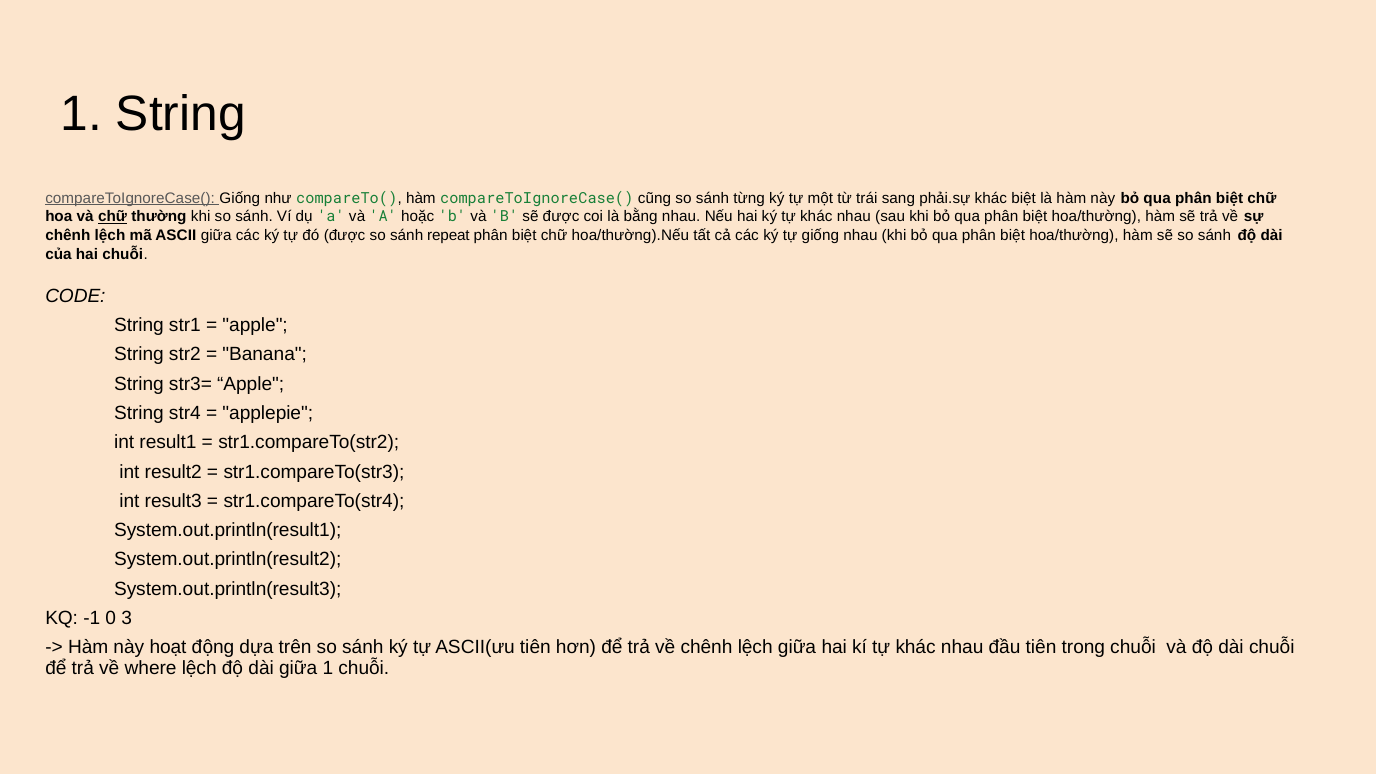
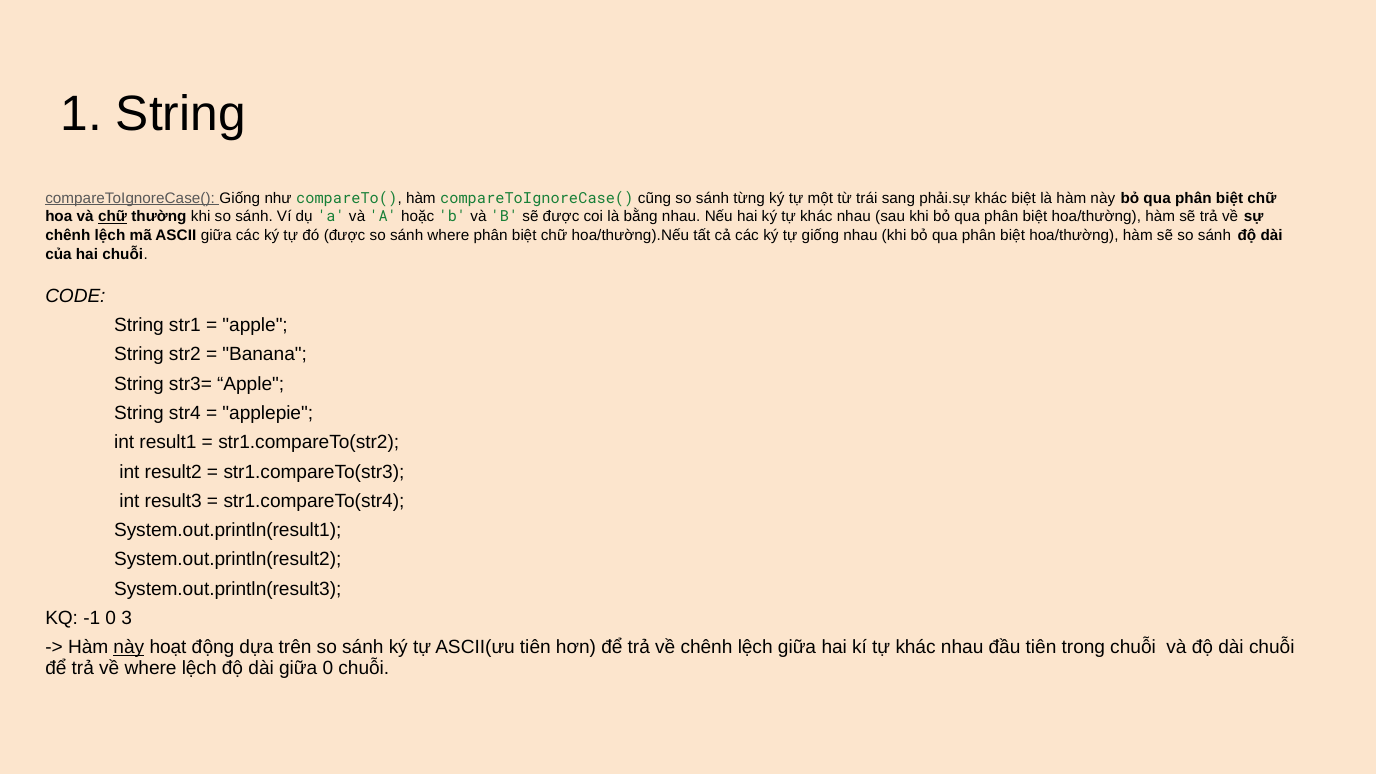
sánh repeat: repeat -> where
này at (129, 647) underline: none -> present
giữa 1: 1 -> 0
